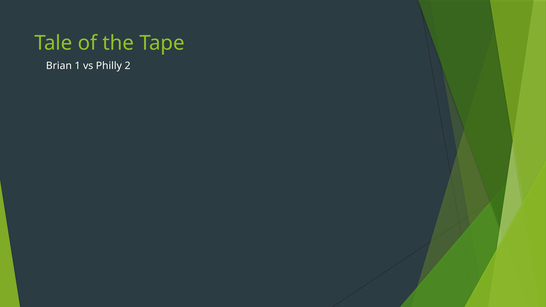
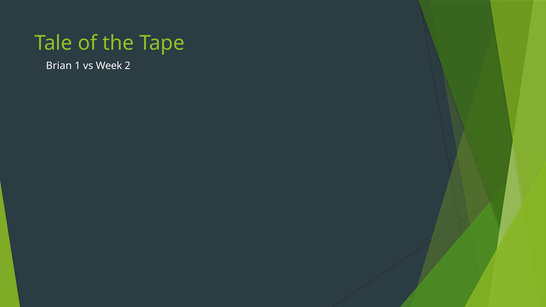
Philly: Philly -> Week
